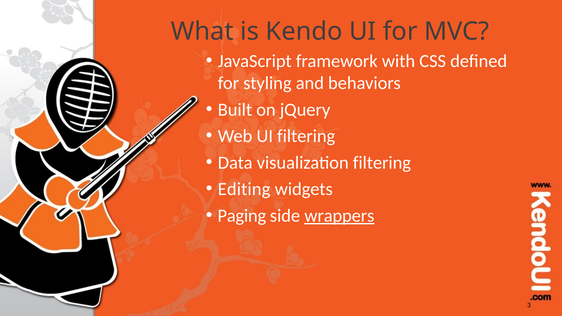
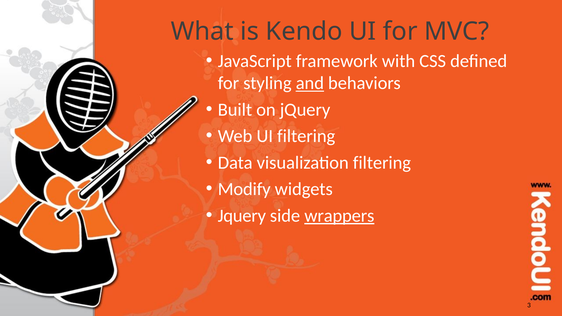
and underline: none -> present
Editing: Editing -> Modify
Paging at (242, 216): Paging -> Jquery
